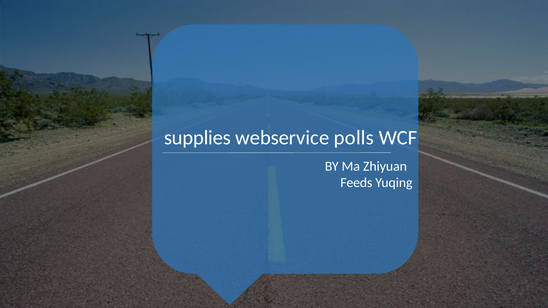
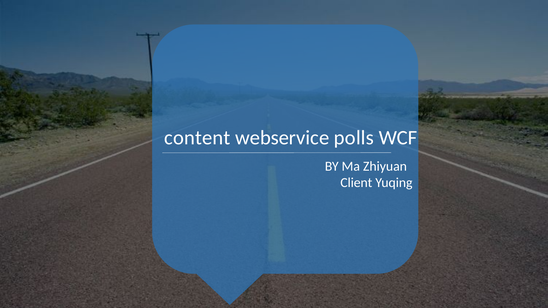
supplies: supplies -> content
Feeds: Feeds -> Client
